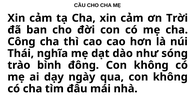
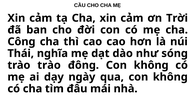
trào bình: bình -> trào
